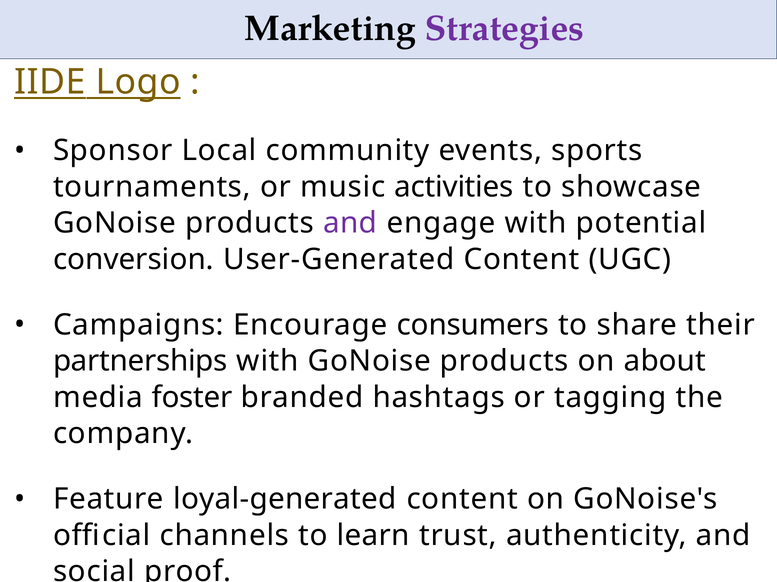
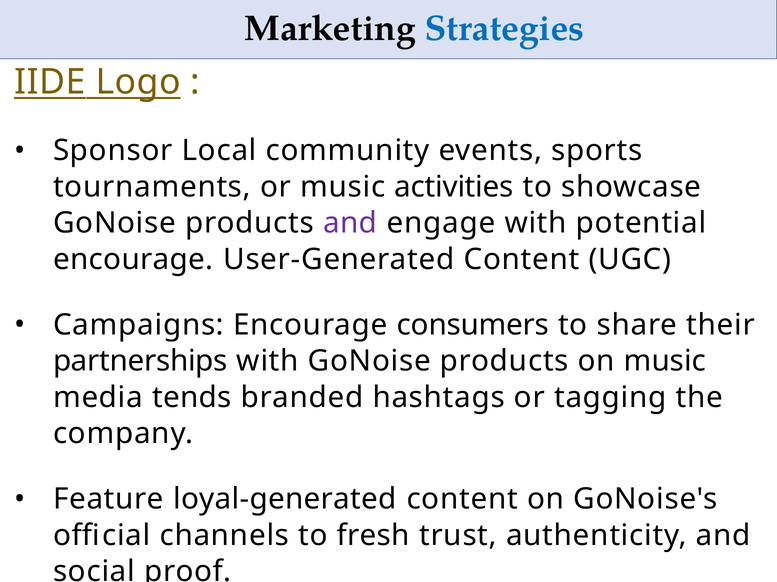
Strategies colour: purple -> blue
conversion at (133, 260): conversion -> encourage
on about: about -> music
foster: foster -> tends
learn: learn -> fresh
